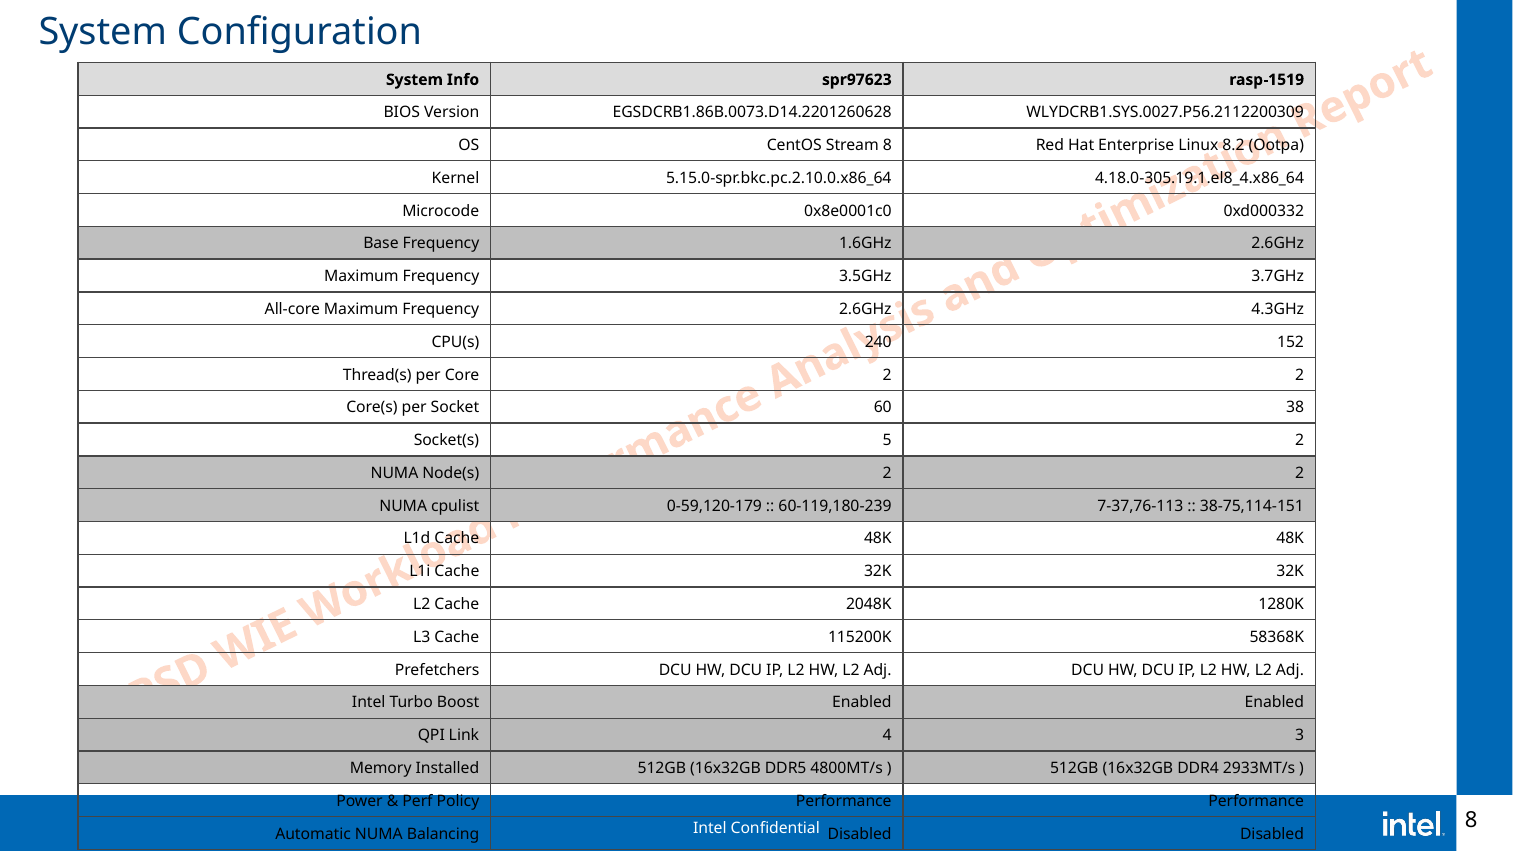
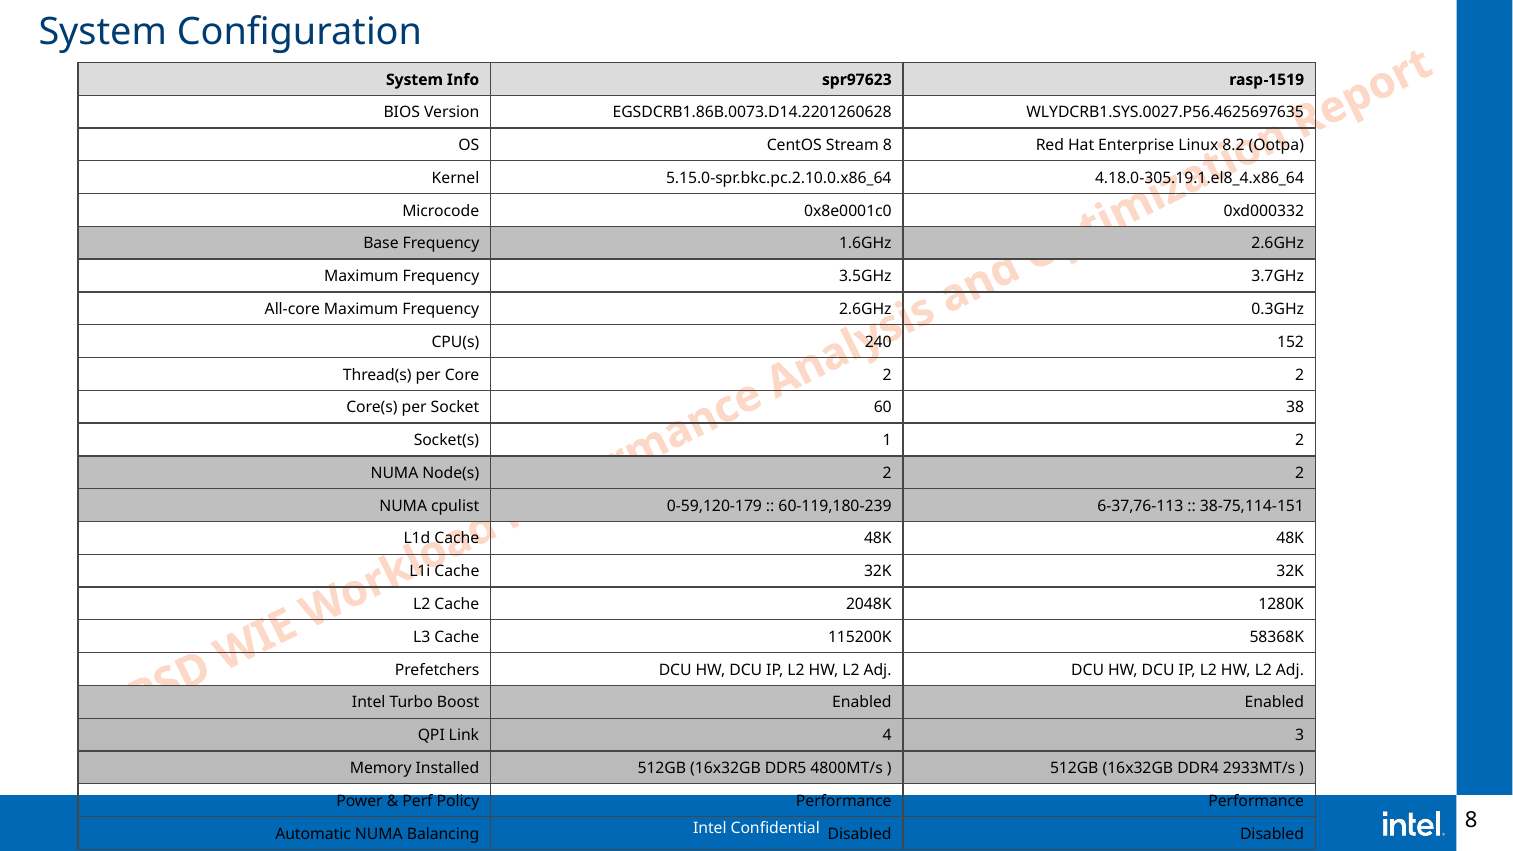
WLYDCRB1.SYS.0027.P56.2112200309: WLYDCRB1.SYS.0027.P56.2112200309 -> WLYDCRB1.SYS.0027.P56.4625697635
4.3GHz: 4.3GHz -> 0.3GHz
5: 5 -> 1
7-37,76-113: 7-37,76-113 -> 6-37,76-113
